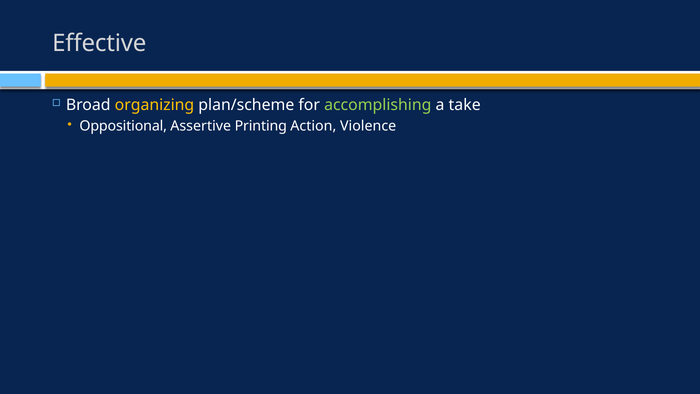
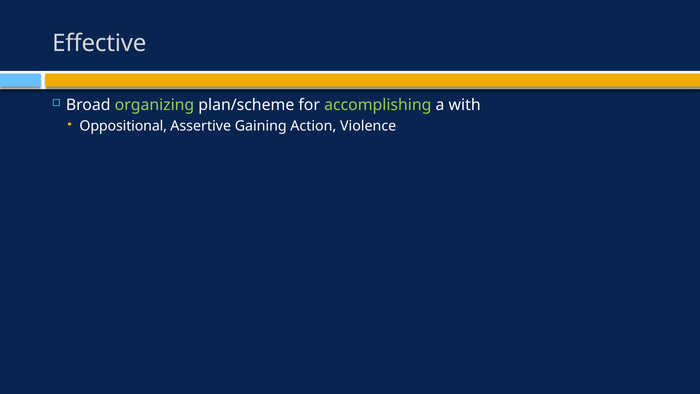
organizing colour: yellow -> light green
take: take -> with
Printing: Printing -> Gaining
